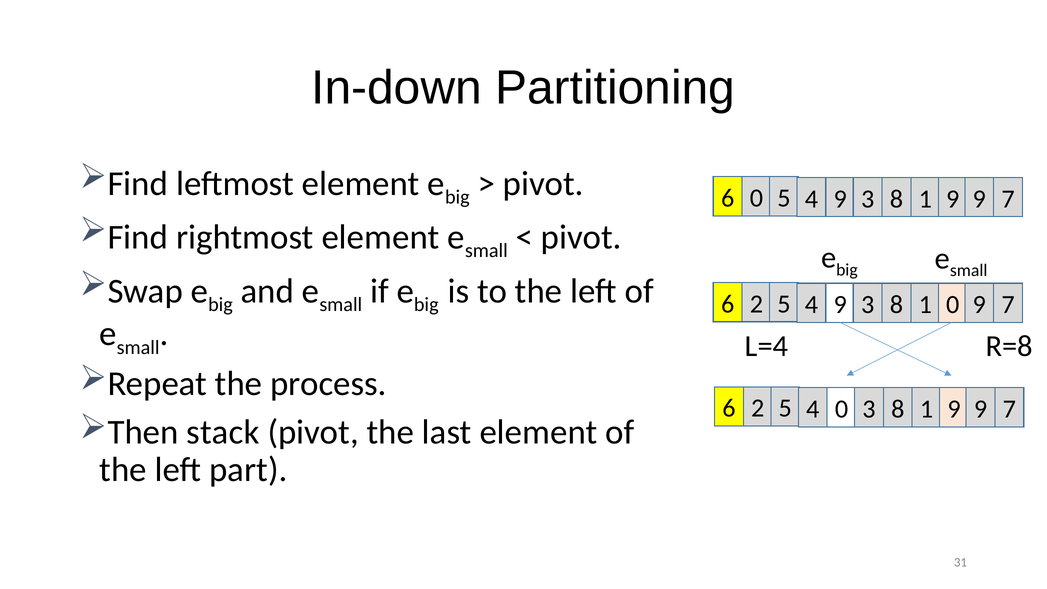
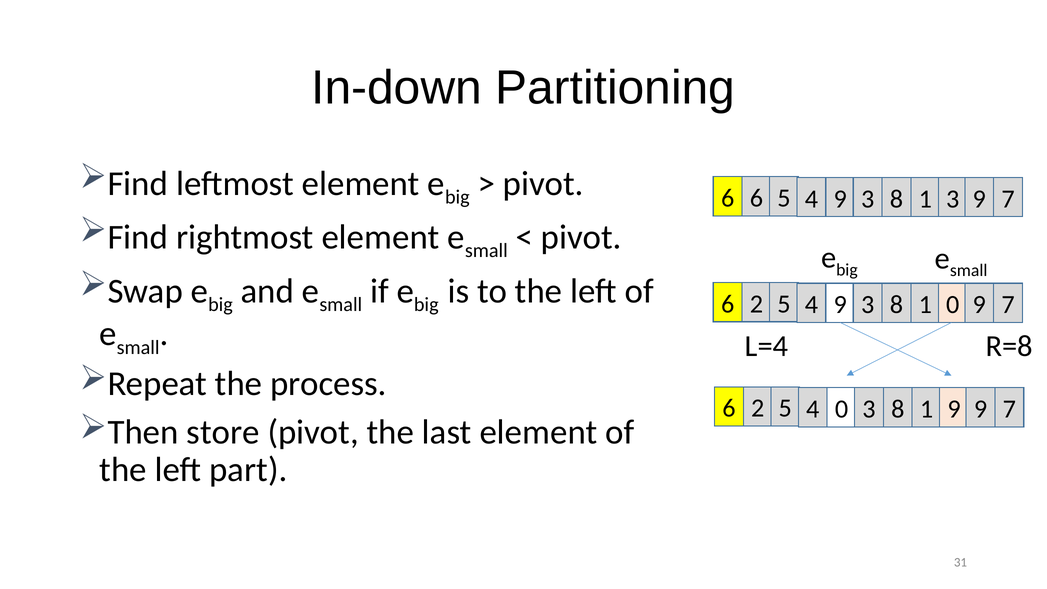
6 0: 0 -> 6
9 at (953, 199): 9 -> 3
stack: stack -> store
